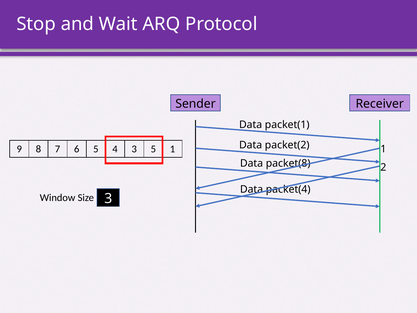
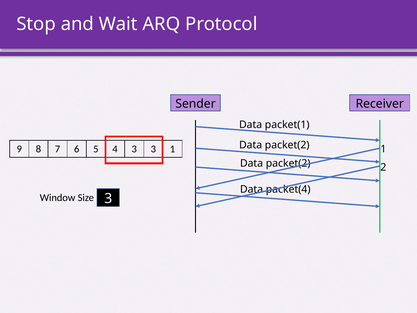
3 5: 5 -> 3
packet(8 at (288, 163): packet(8 -> packet(2
